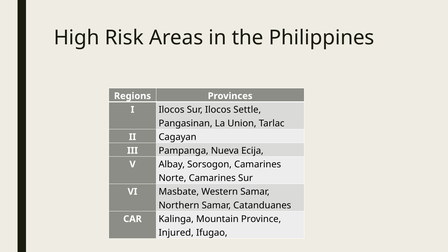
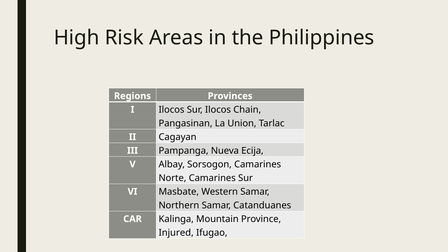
Settle: Settle -> Chain
